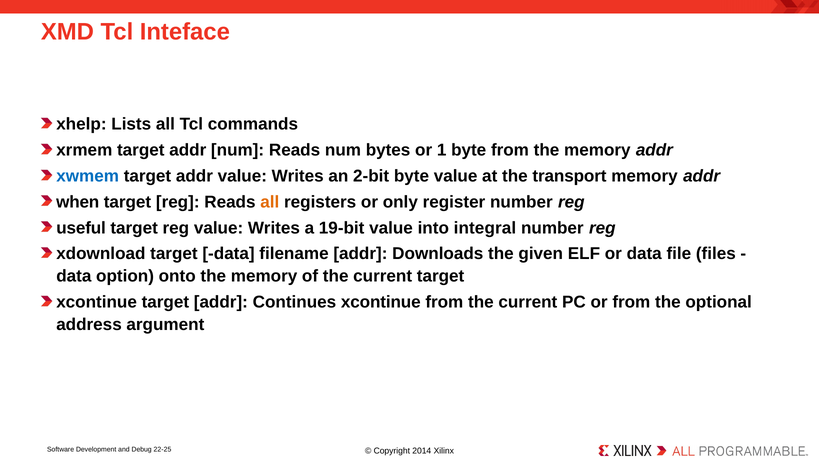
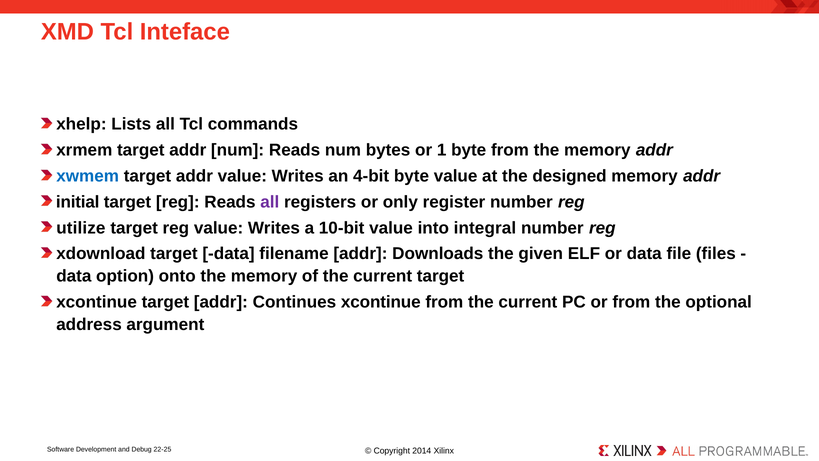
2-bit: 2-bit -> 4-bit
transport: transport -> designed
when: when -> initial
all at (270, 202) colour: orange -> purple
useful: useful -> utilize
19-bit: 19-bit -> 10-bit
